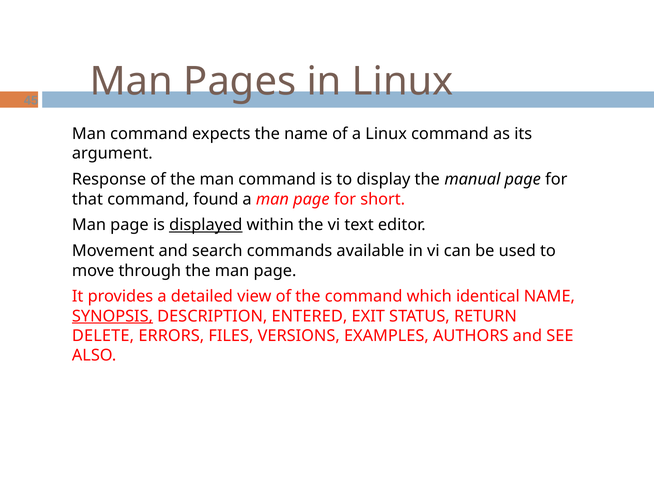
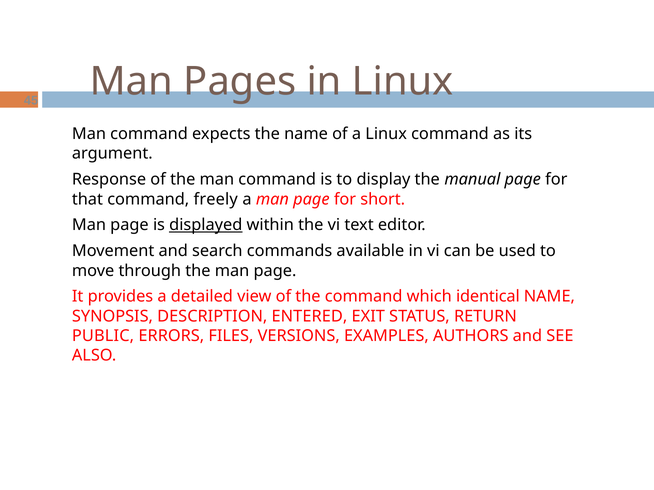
found: found -> freely
SYNOPSIS underline: present -> none
DELETE: DELETE -> PUBLIC
